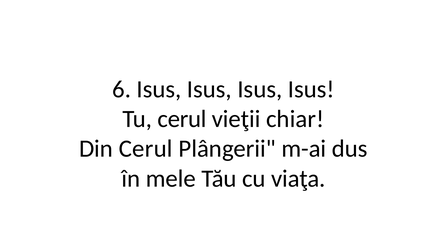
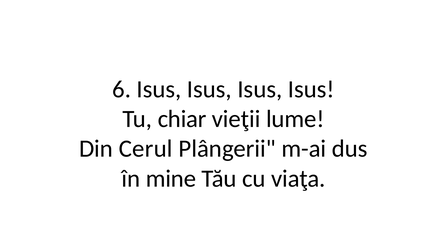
Tu cerul: cerul -> chiar
chiar: chiar -> lume
mele: mele -> mine
